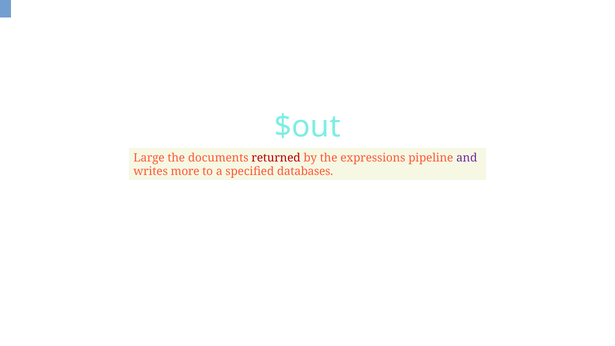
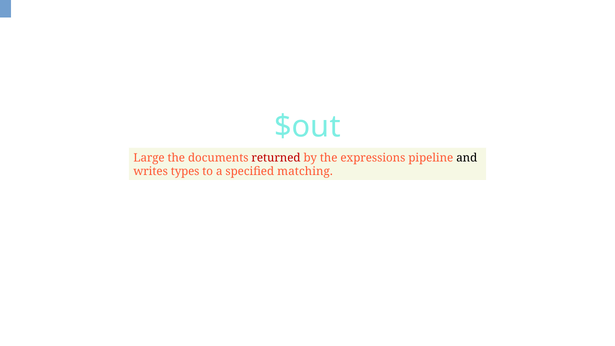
and colour: purple -> black
more: more -> types
databases: databases -> matching
